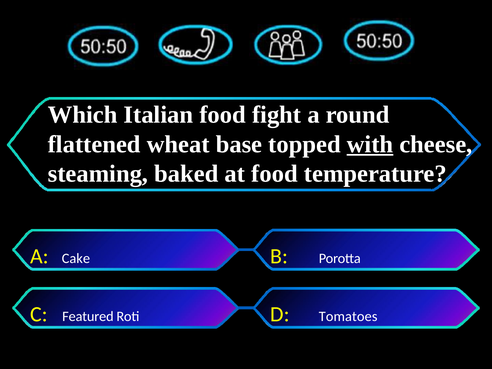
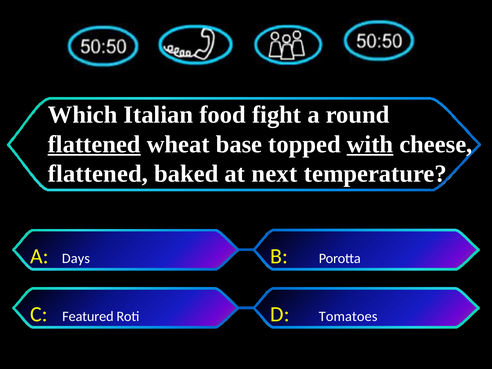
flattened at (94, 144) underline: none -> present
steaming at (98, 174): steaming -> flattened
at food: food -> next
Cake: Cake -> Days
